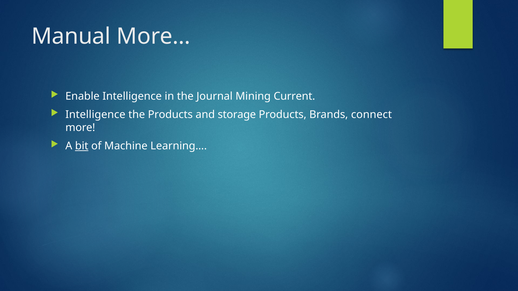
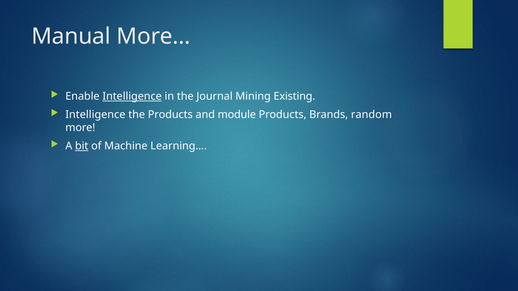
Intelligence at (132, 96) underline: none -> present
Current: Current -> Existing
storage: storage -> module
connect: connect -> random
